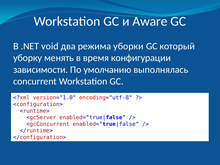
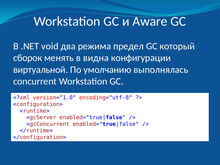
уборки: уборки -> предел
уборку: уборку -> сборок
время: время -> видна
зависимости: зависимости -> виртуальной
